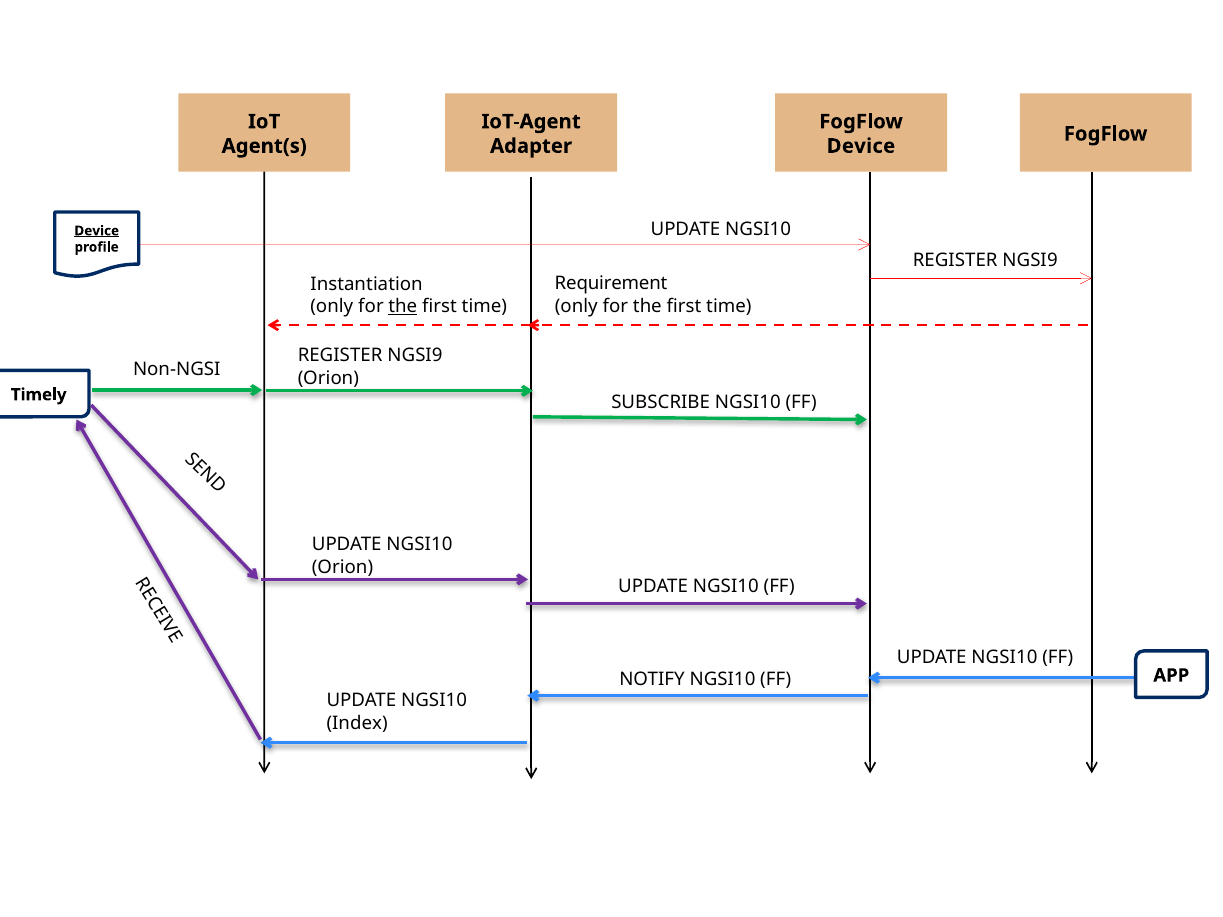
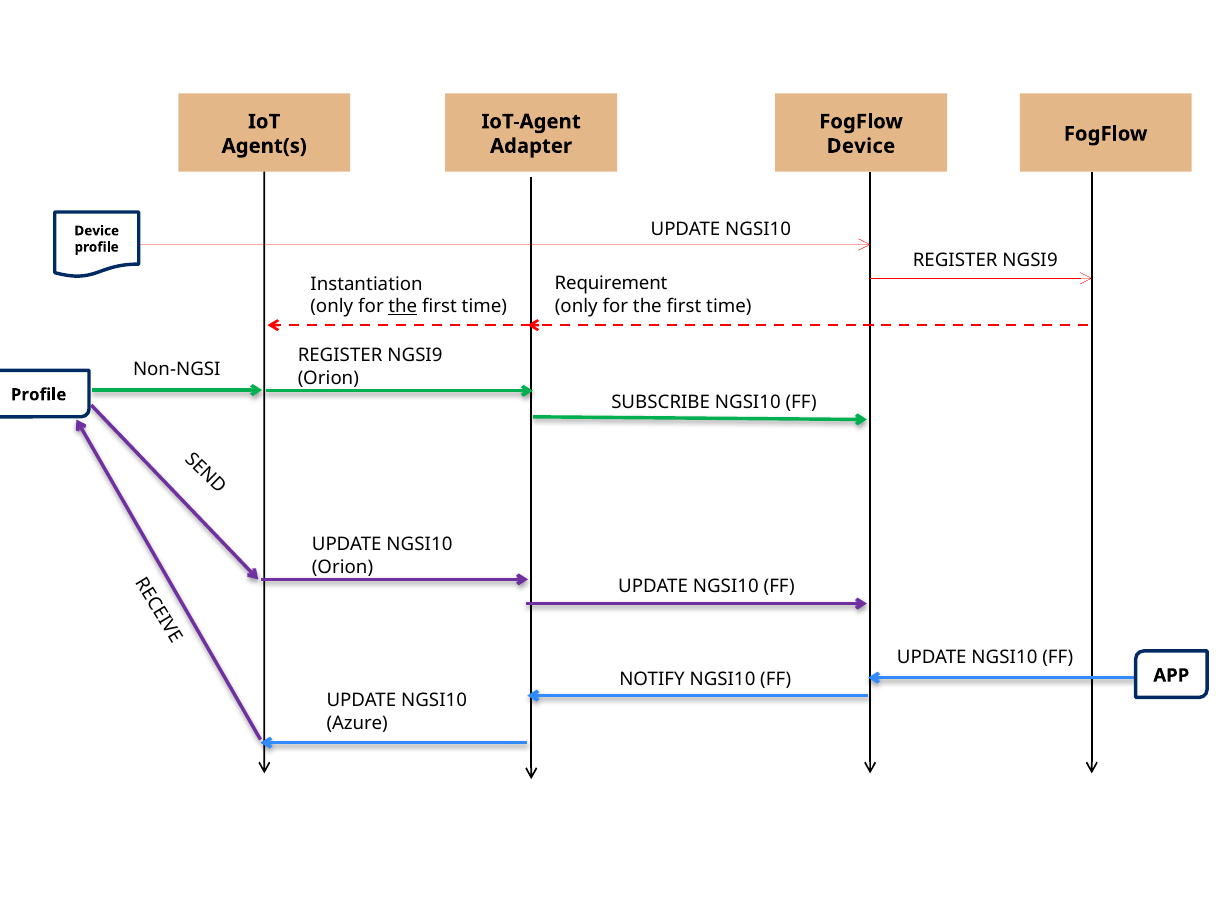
Device at (97, 231) underline: present -> none
Timely at (39, 395): Timely -> Profile
Index: Index -> Azure
